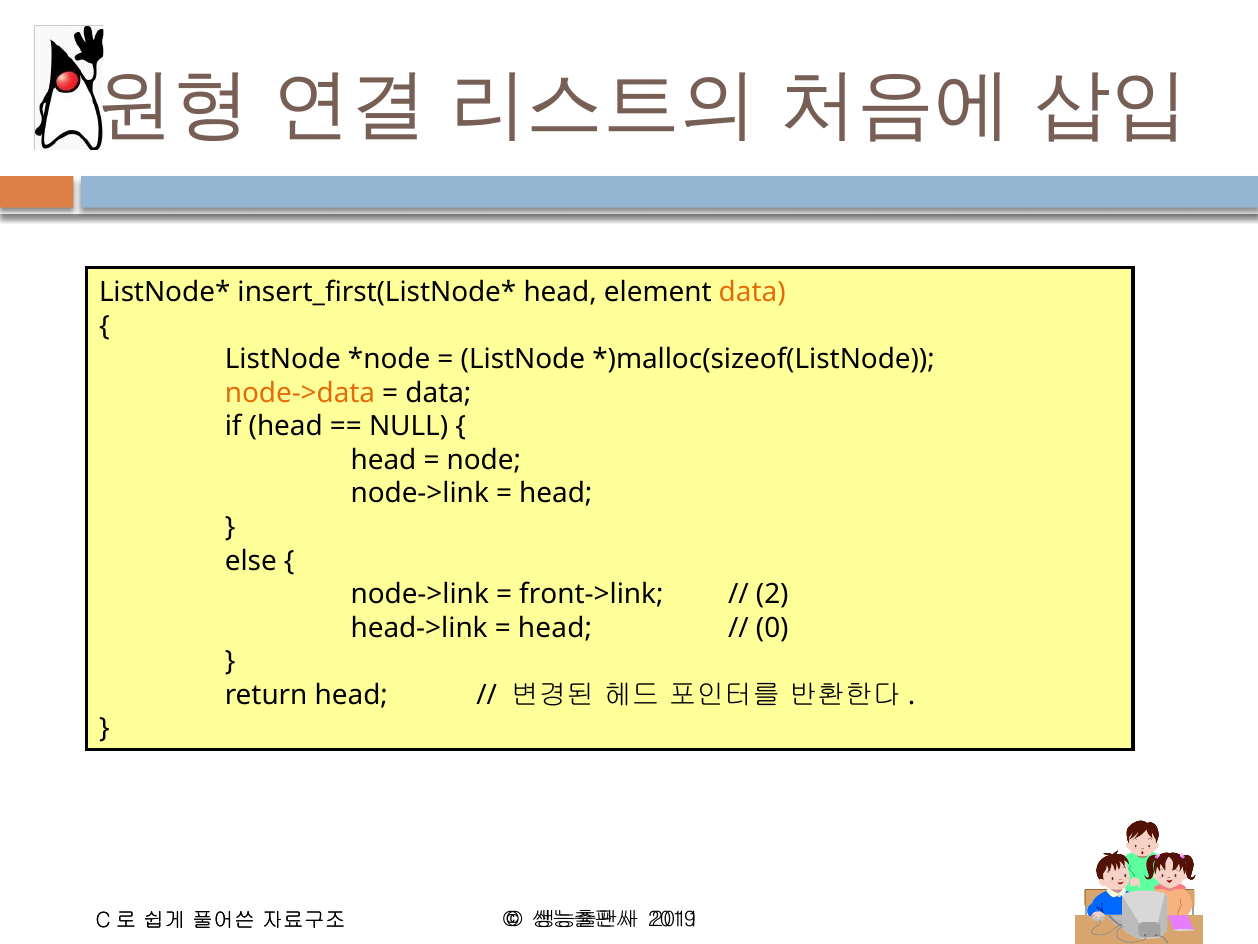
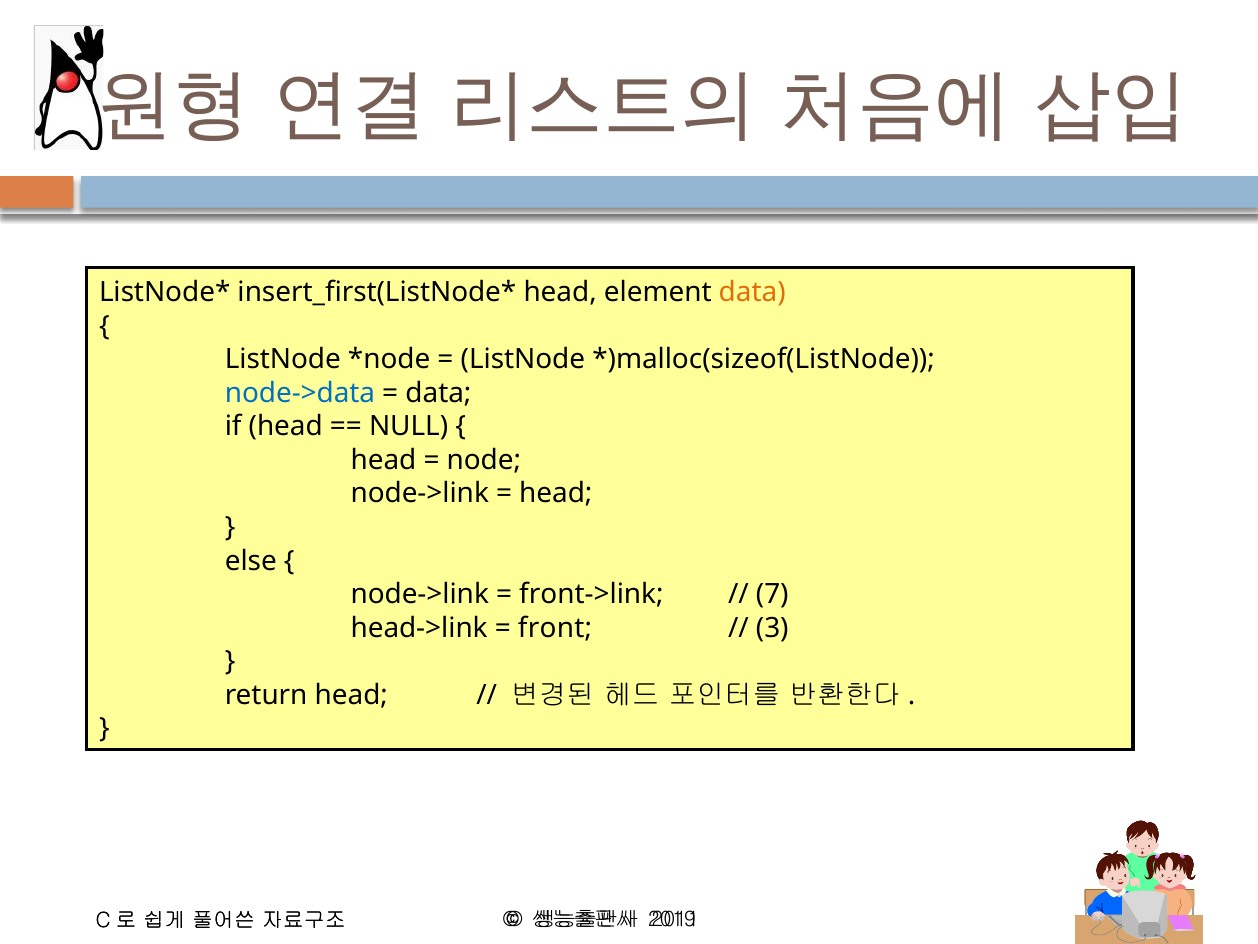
node->data colour: orange -> blue
2: 2 -> 7
head at (555, 628): head -> front
0: 0 -> 3
